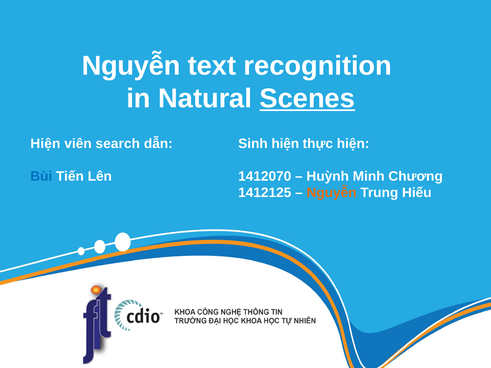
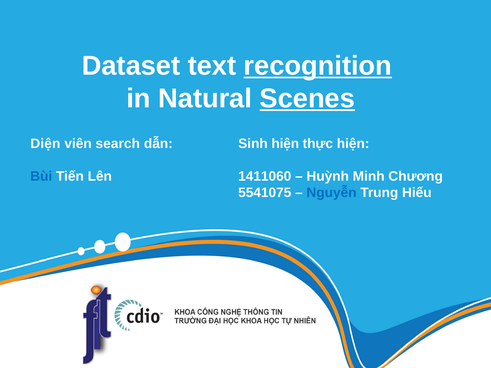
Nguyễn at (131, 66): Nguyễn -> Dataset
recognition underline: none -> present
Hiện at (45, 144): Hiện -> Diện
1412070: 1412070 -> 1411060
1412125: 1412125 -> 5541075
Nguyễn at (332, 193) colour: orange -> blue
